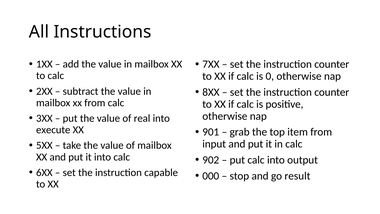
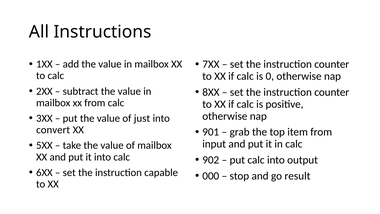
real: real -> just
execute: execute -> convert
